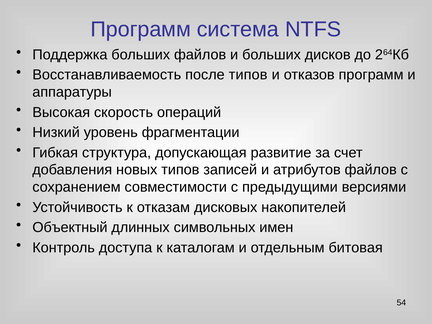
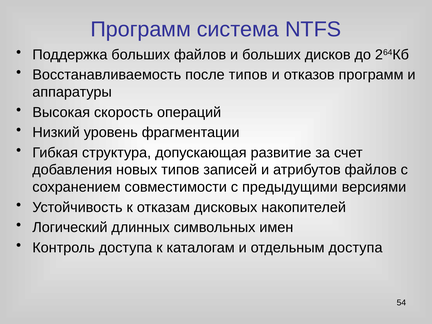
Объектный: Объектный -> Логический
отдельным битовая: битовая -> доступа
